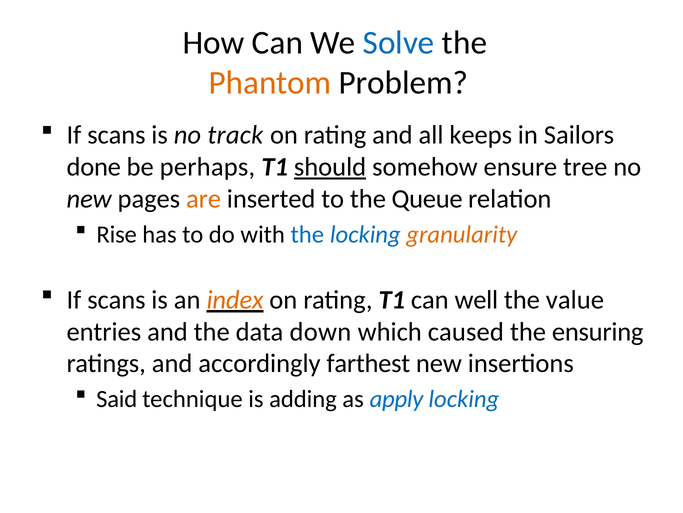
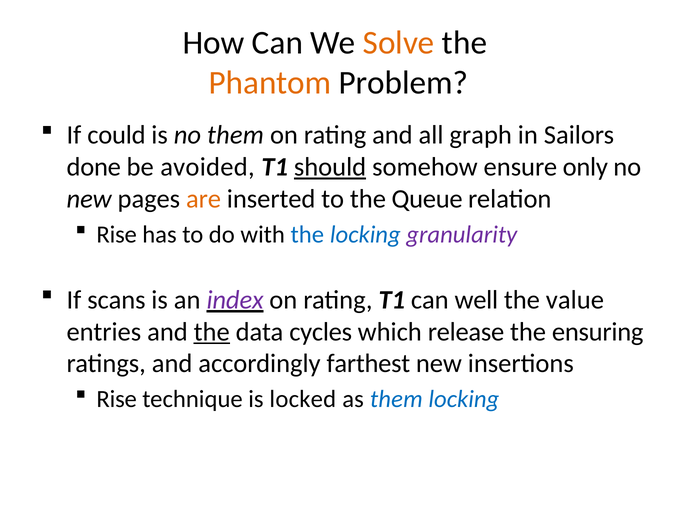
Solve colour: blue -> orange
scans at (116, 135): scans -> could
no track: track -> them
keeps: keeps -> graph
perhaps: perhaps -> avoided
tree: tree -> only
granularity colour: orange -> purple
index colour: orange -> purple
the at (212, 331) underline: none -> present
down: down -> cycles
caused: caused -> release
Said at (117, 399): Said -> Rise
adding: adding -> locked
as apply: apply -> them
